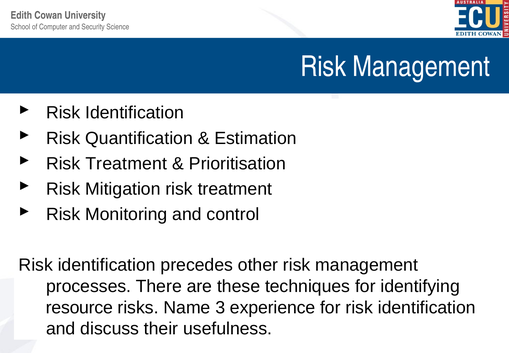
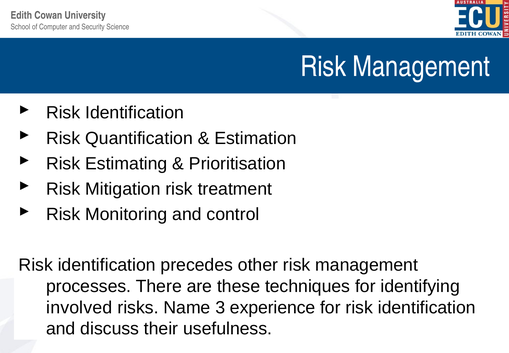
Treatment at (126, 163): Treatment -> Estimating
resource: resource -> involved
